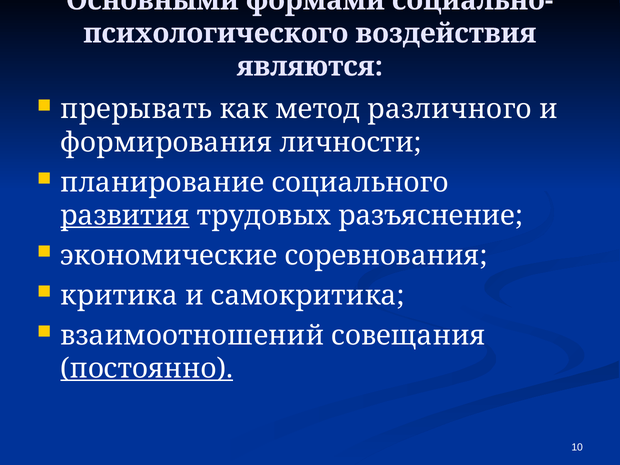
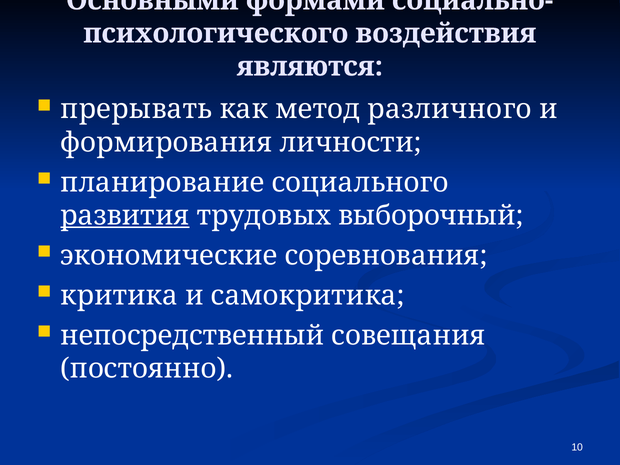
разъяснение: разъяснение -> выборочный
взаимоотношений: взаимоотношений -> непосредственный
постоянно underline: present -> none
